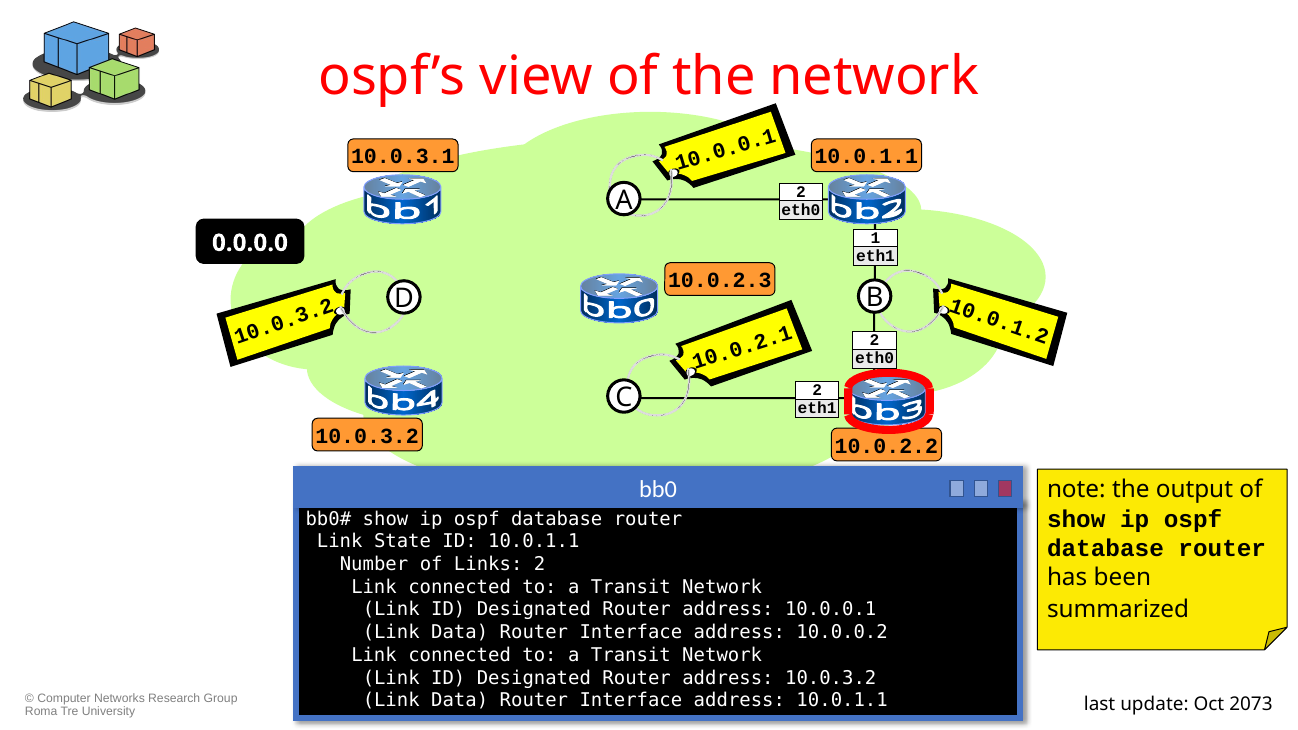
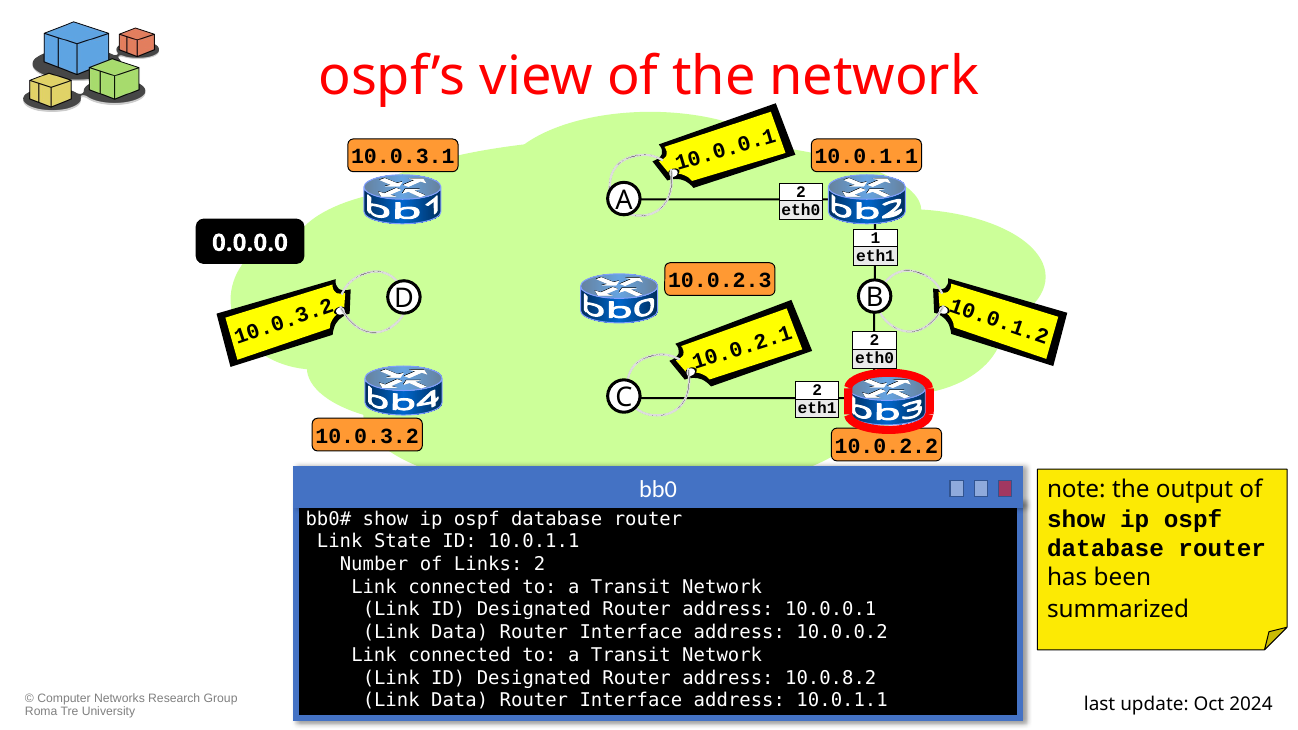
address 10.0.3.2: 10.0.3.2 -> 10.0.8.2
2073: 2073 -> 2024
